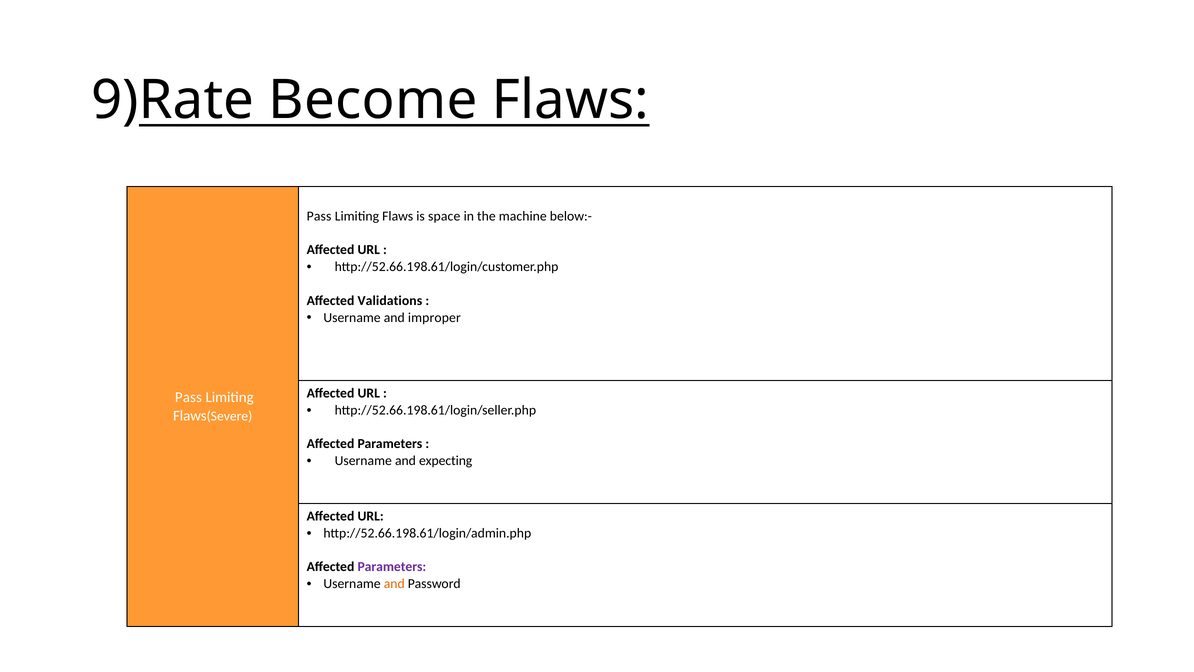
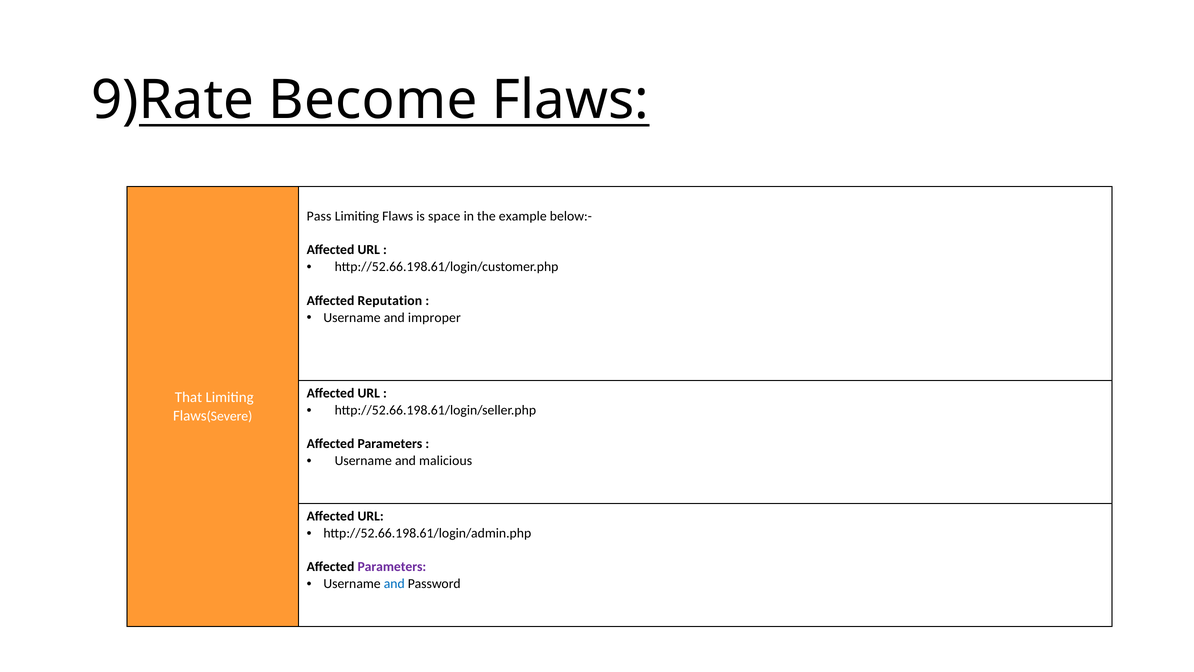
machine: machine -> example
Validations: Validations -> Reputation
Pass at (188, 397): Pass -> That
expecting: expecting -> malicious
and at (394, 583) colour: orange -> blue
